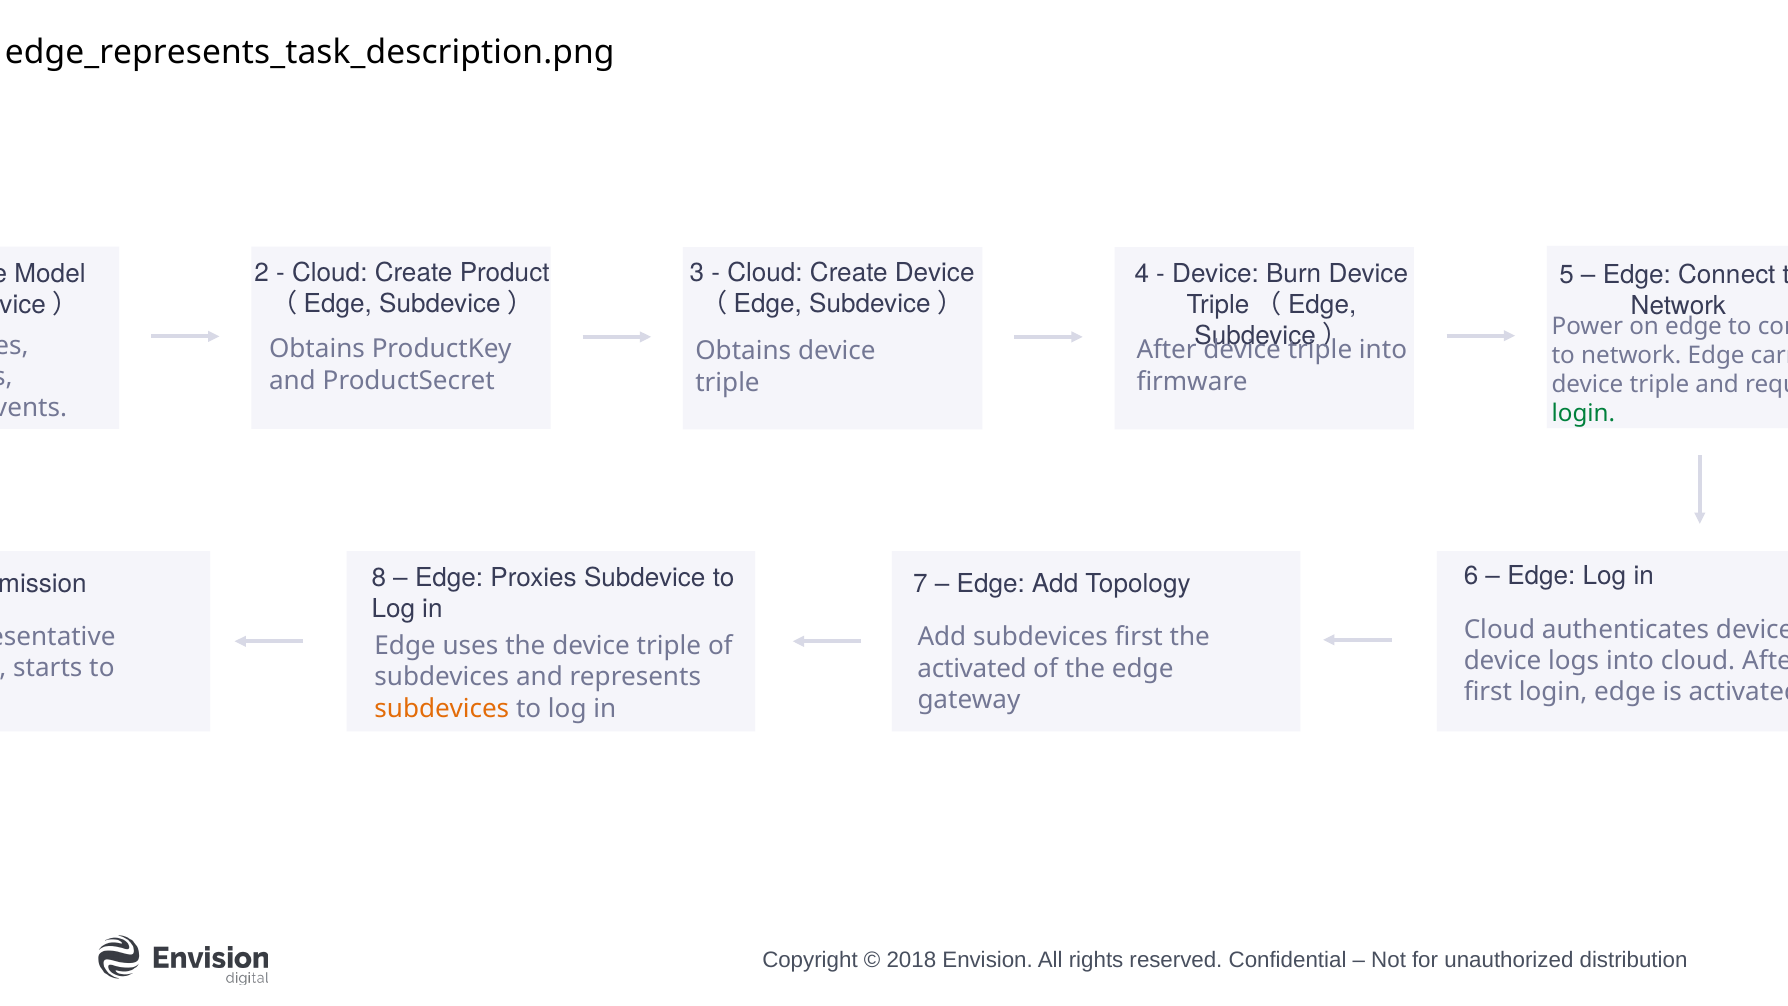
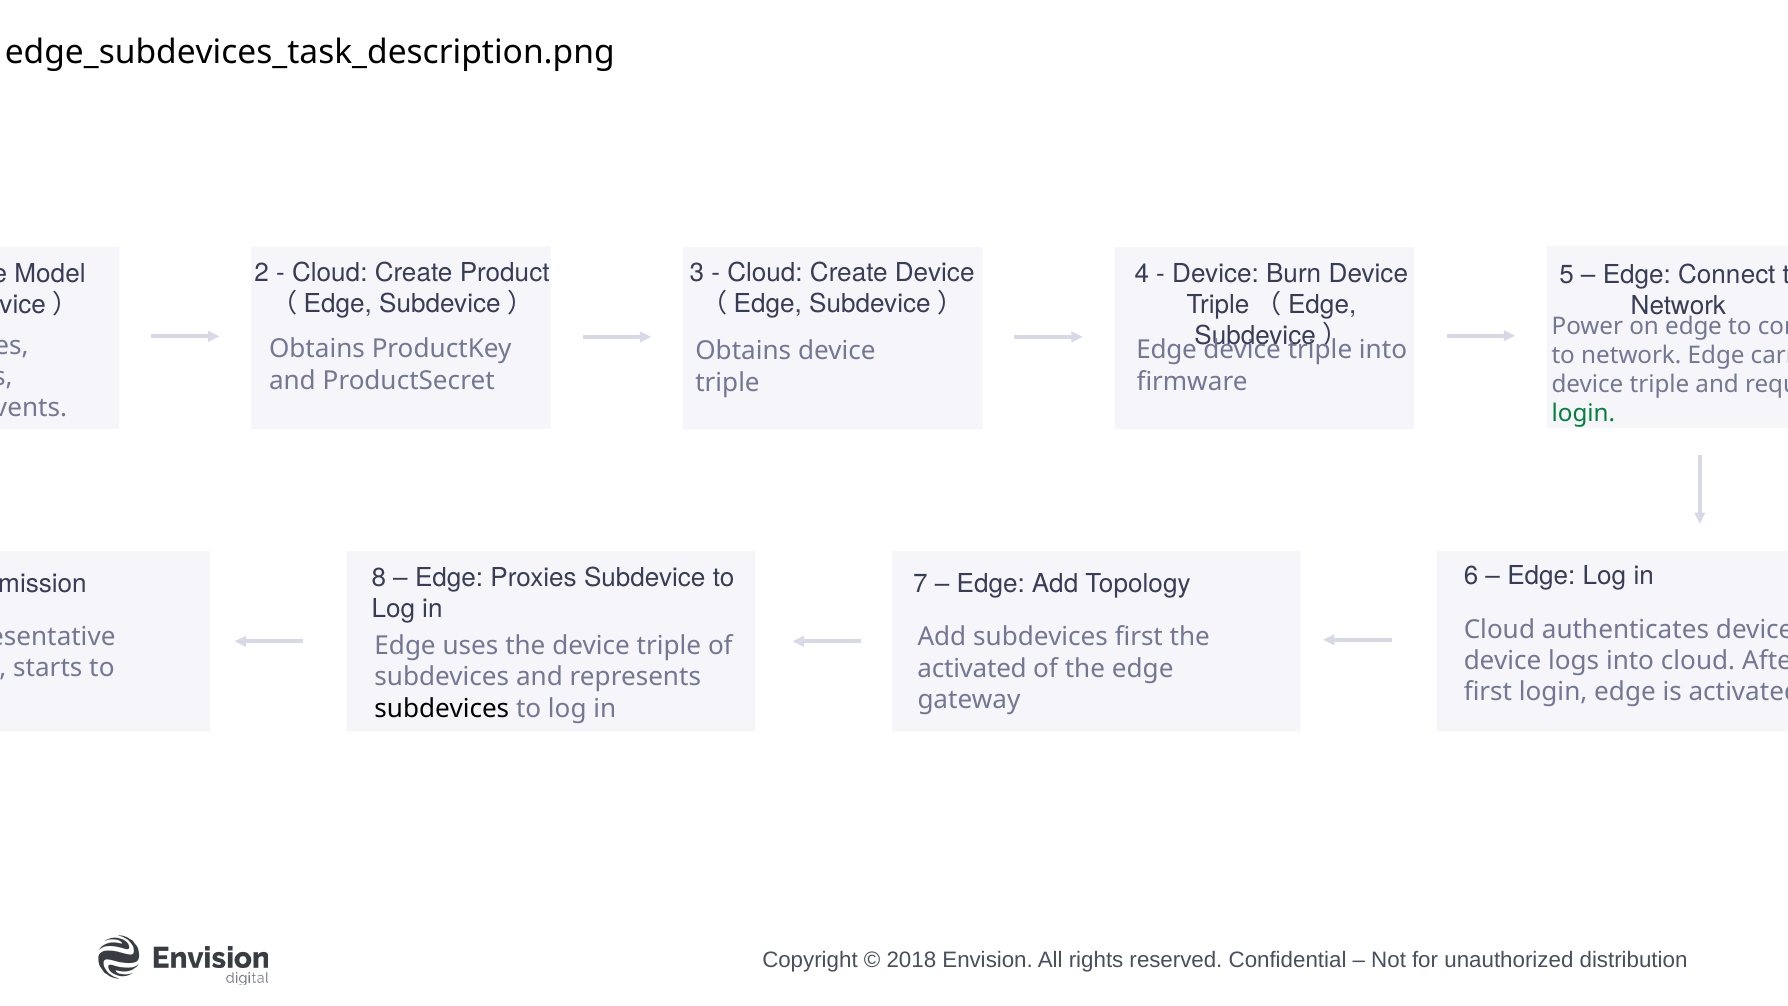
edge_represents_task_description.png: edge_represents_task_description.png -> edge_subdevices_task_description.png
After at (1167, 350): After -> Edge
subdevices at (442, 709) colour: orange -> black
